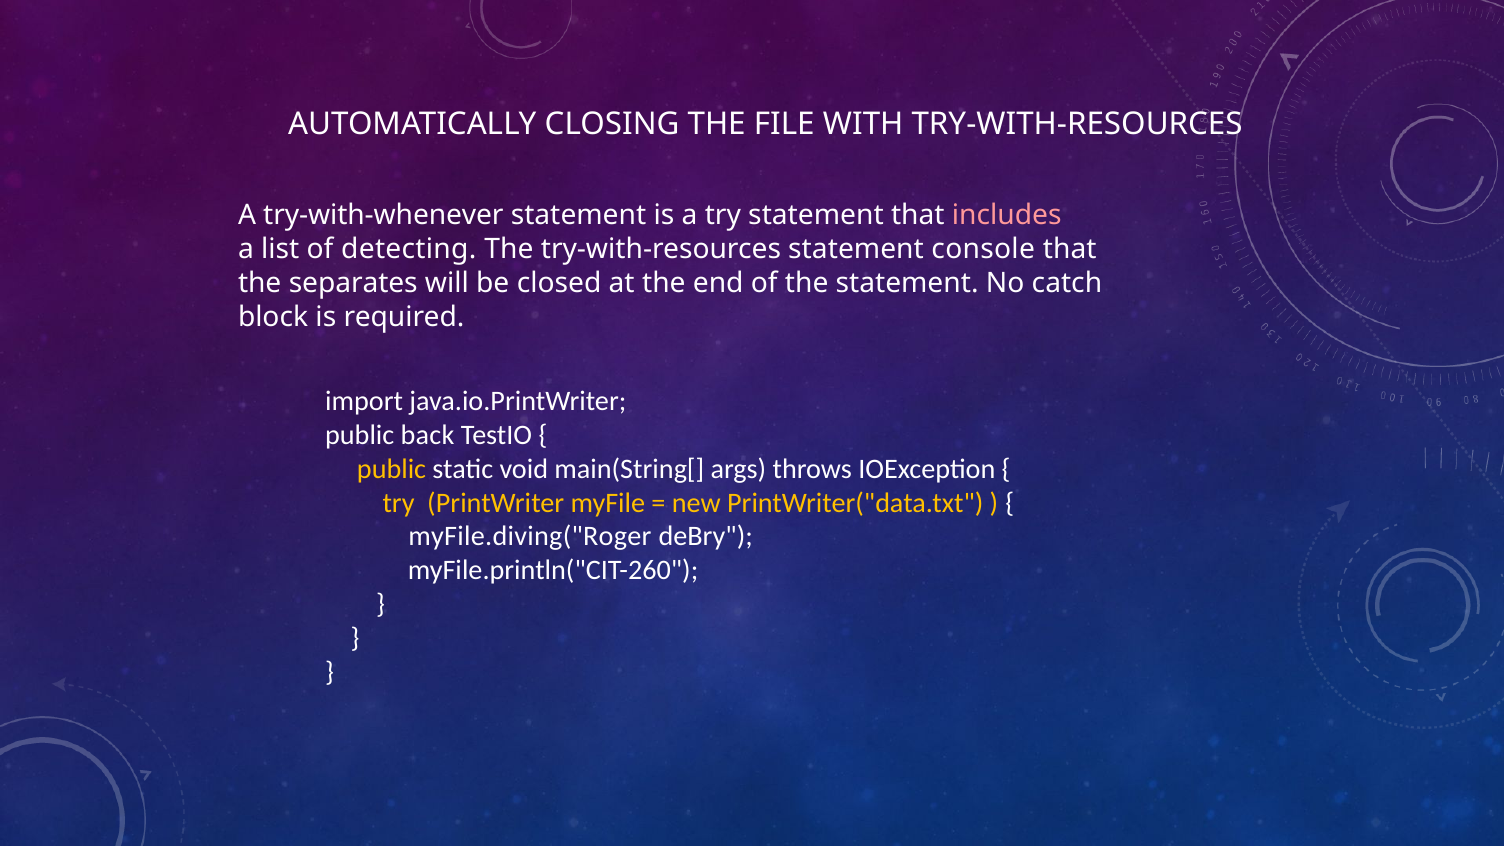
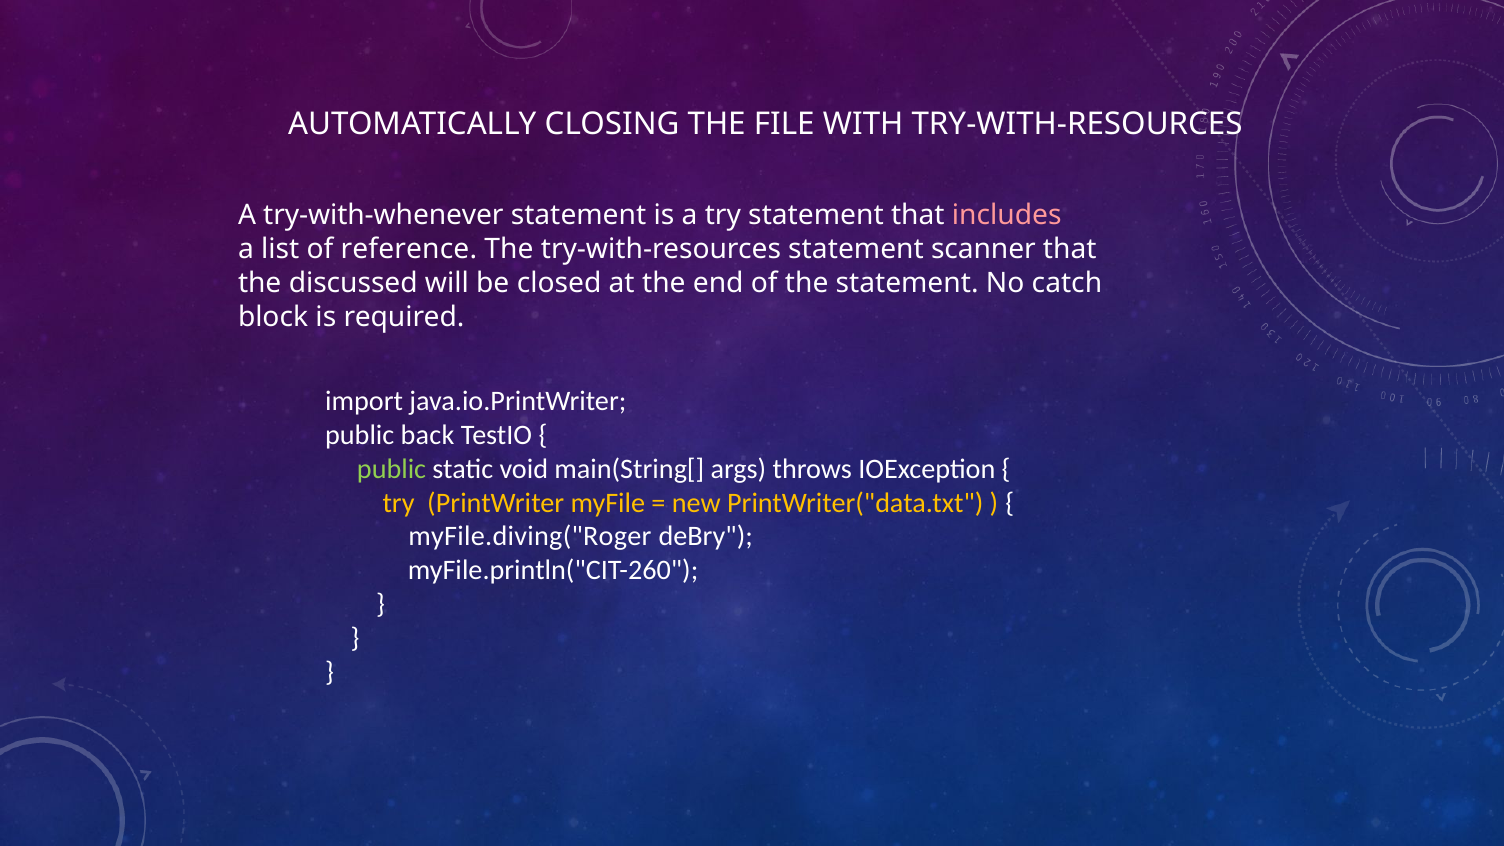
detecting: detecting -> reference
console: console -> scanner
separates: separates -> discussed
public at (392, 469) colour: yellow -> light green
